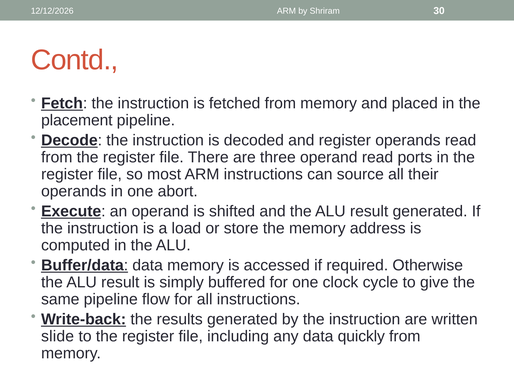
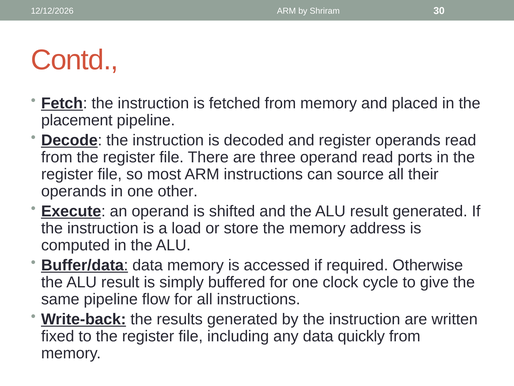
abort: abort -> other
slide: slide -> fixed
